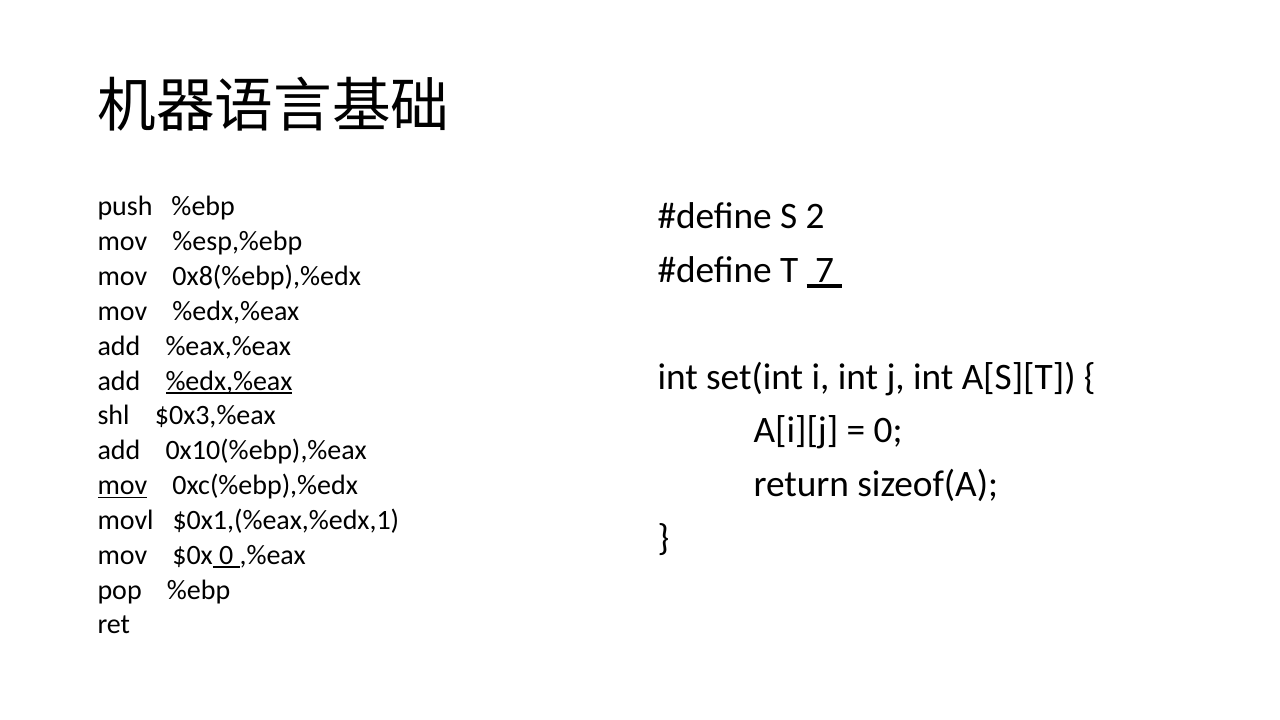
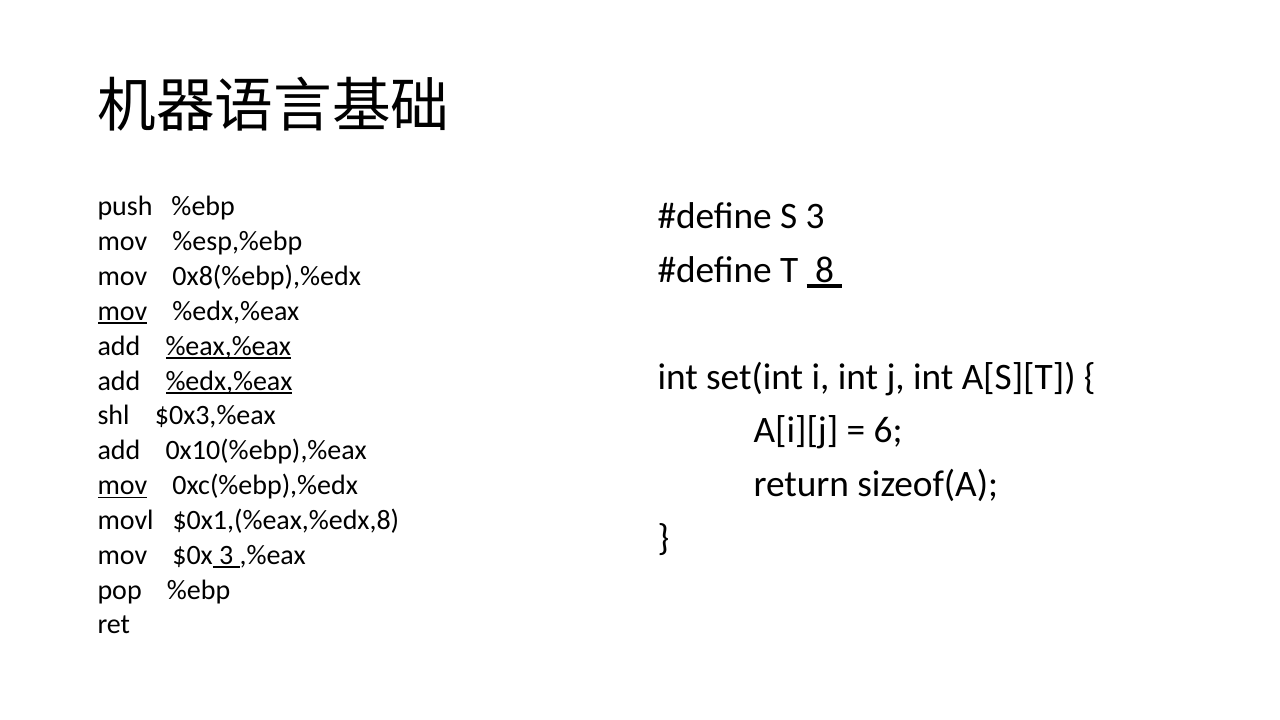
S 2: 2 -> 3
7: 7 -> 8
mov at (122, 311) underline: none -> present
%eax,%eax underline: none -> present
0 at (888, 431): 0 -> 6
$0x1,(%eax,%edx,1: $0x1,(%eax,%edx,1 -> $0x1,(%eax,%edx,8
$0x 0: 0 -> 3
